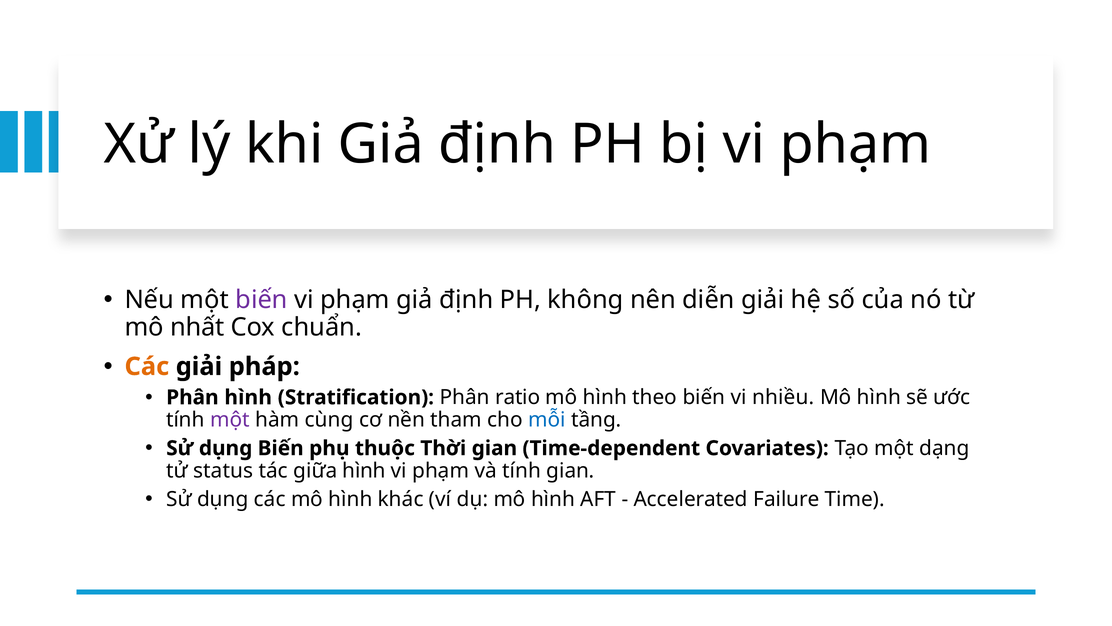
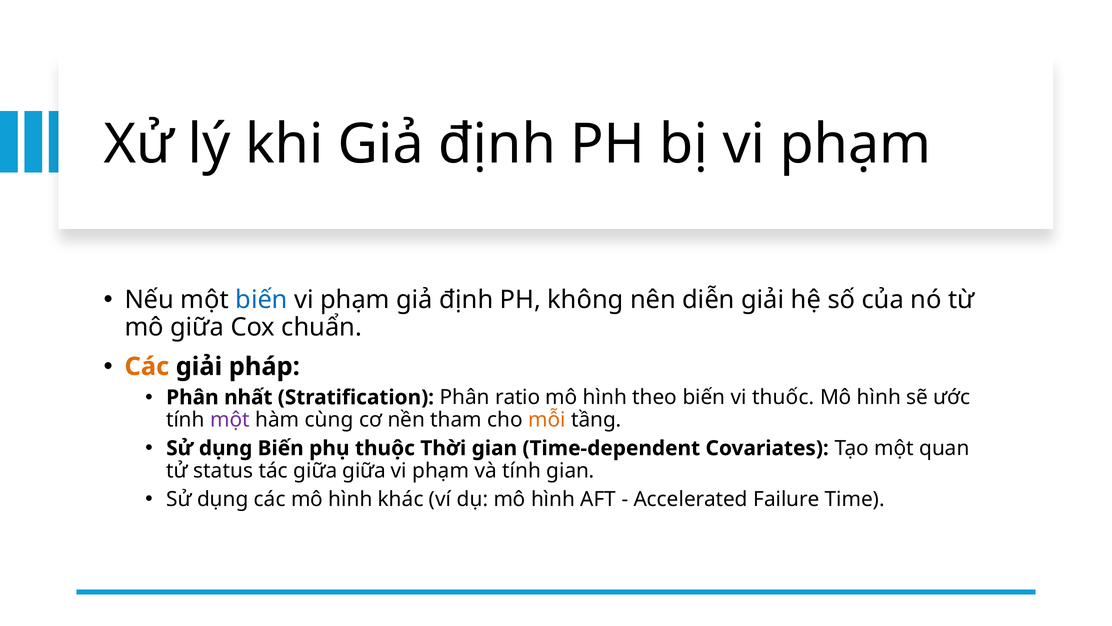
biến at (262, 300) colour: purple -> blue
mô nhất: nhất -> giữa
Phân hình: hình -> nhất
nhiều: nhiều -> thuốc
mỗi colour: blue -> orange
dạng: dạng -> quan
giữa hình: hình -> giữa
